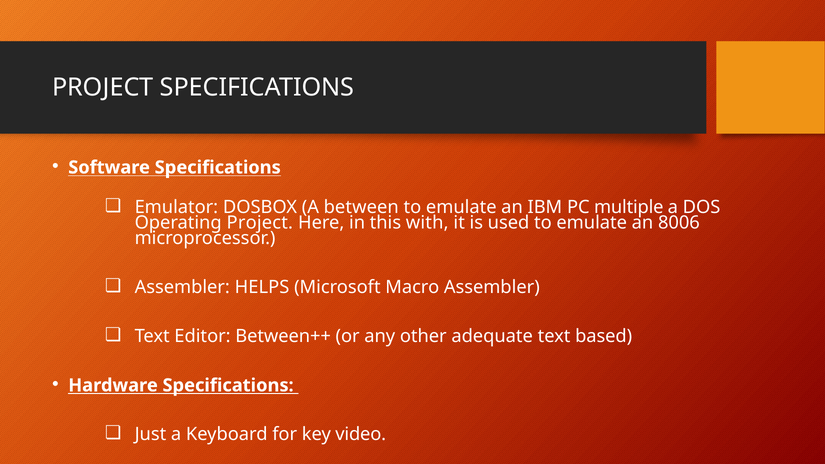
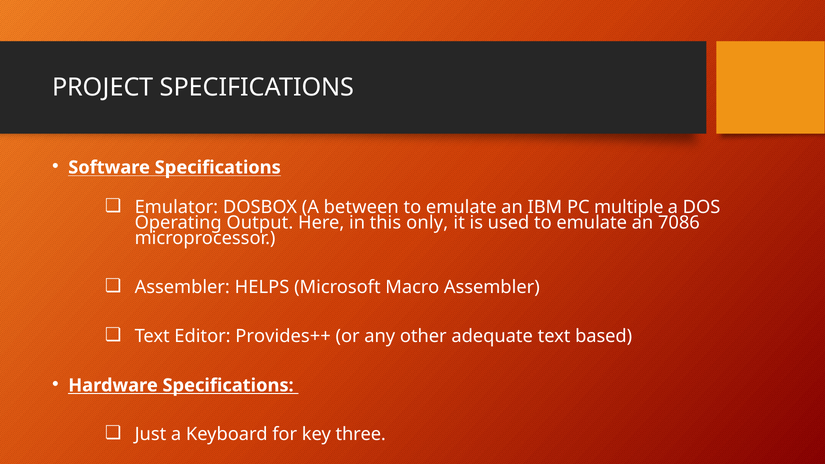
Operating Project: Project -> Output
with: with -> only
8006: 8006 -> 7086
Between++: Between++ -> Provides++
video: video -> three
